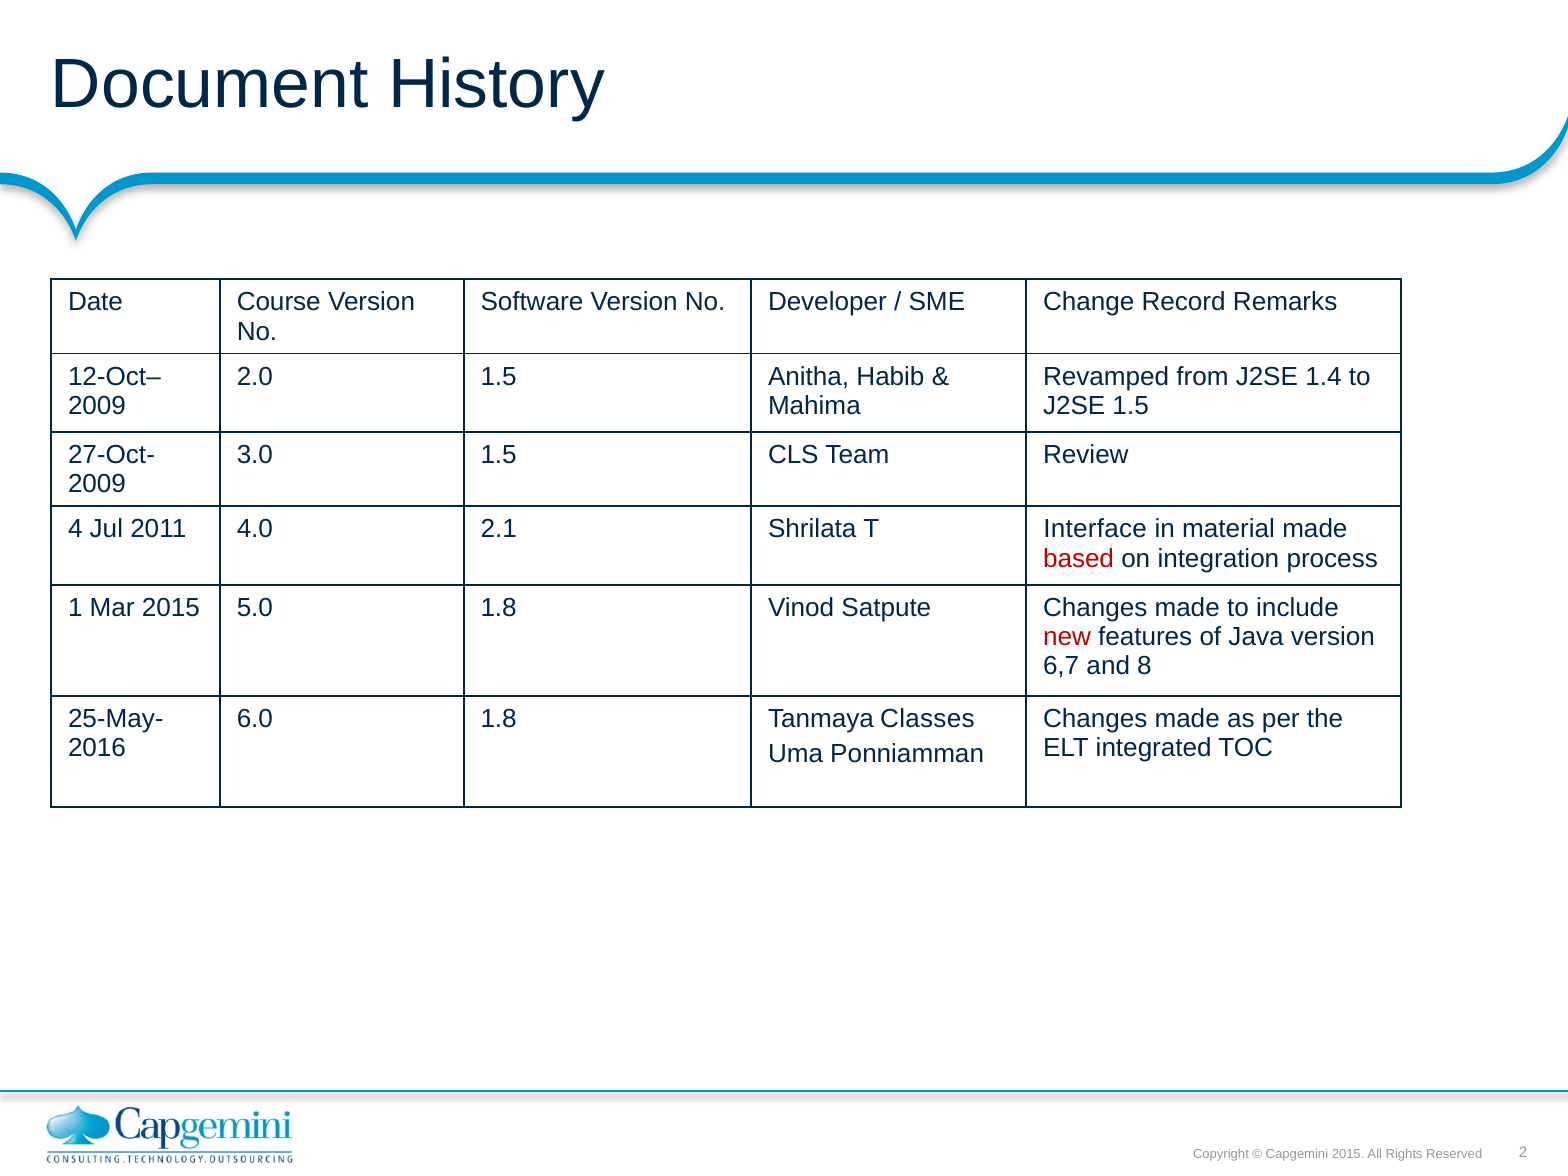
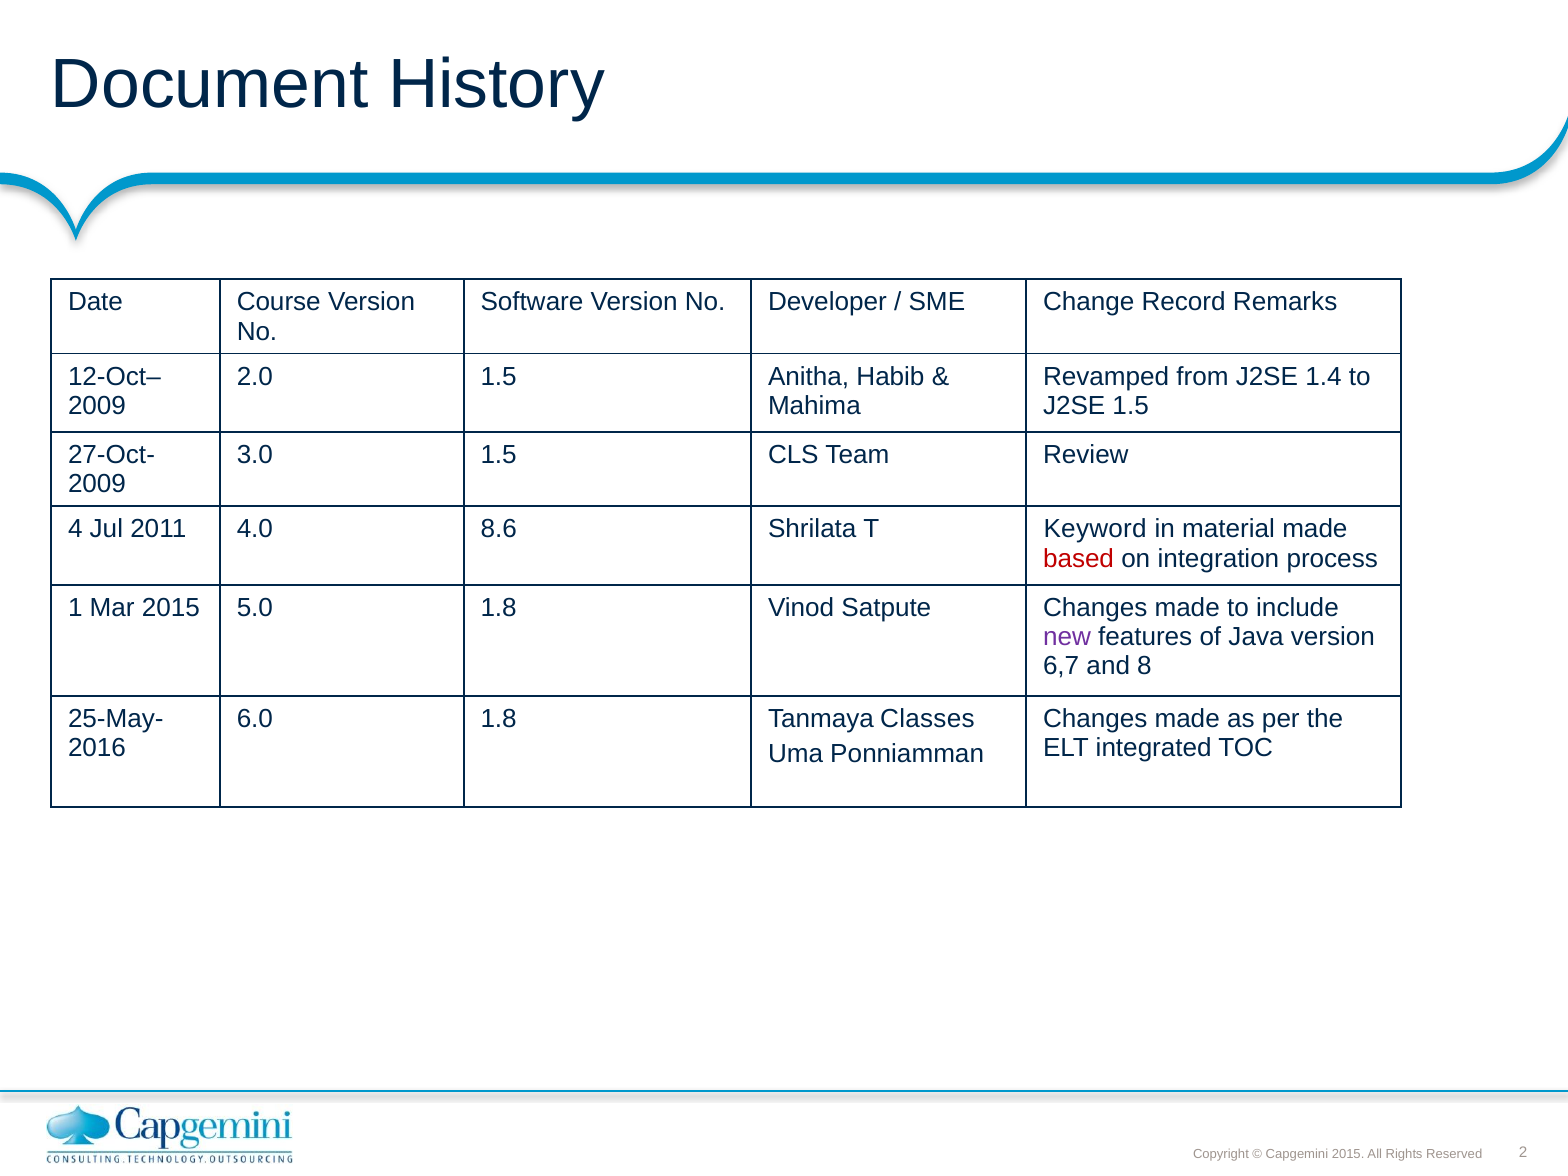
2.1: 2.1 -> 8.6
Interface: Interface -> Keyword
new colour: red -> purple
